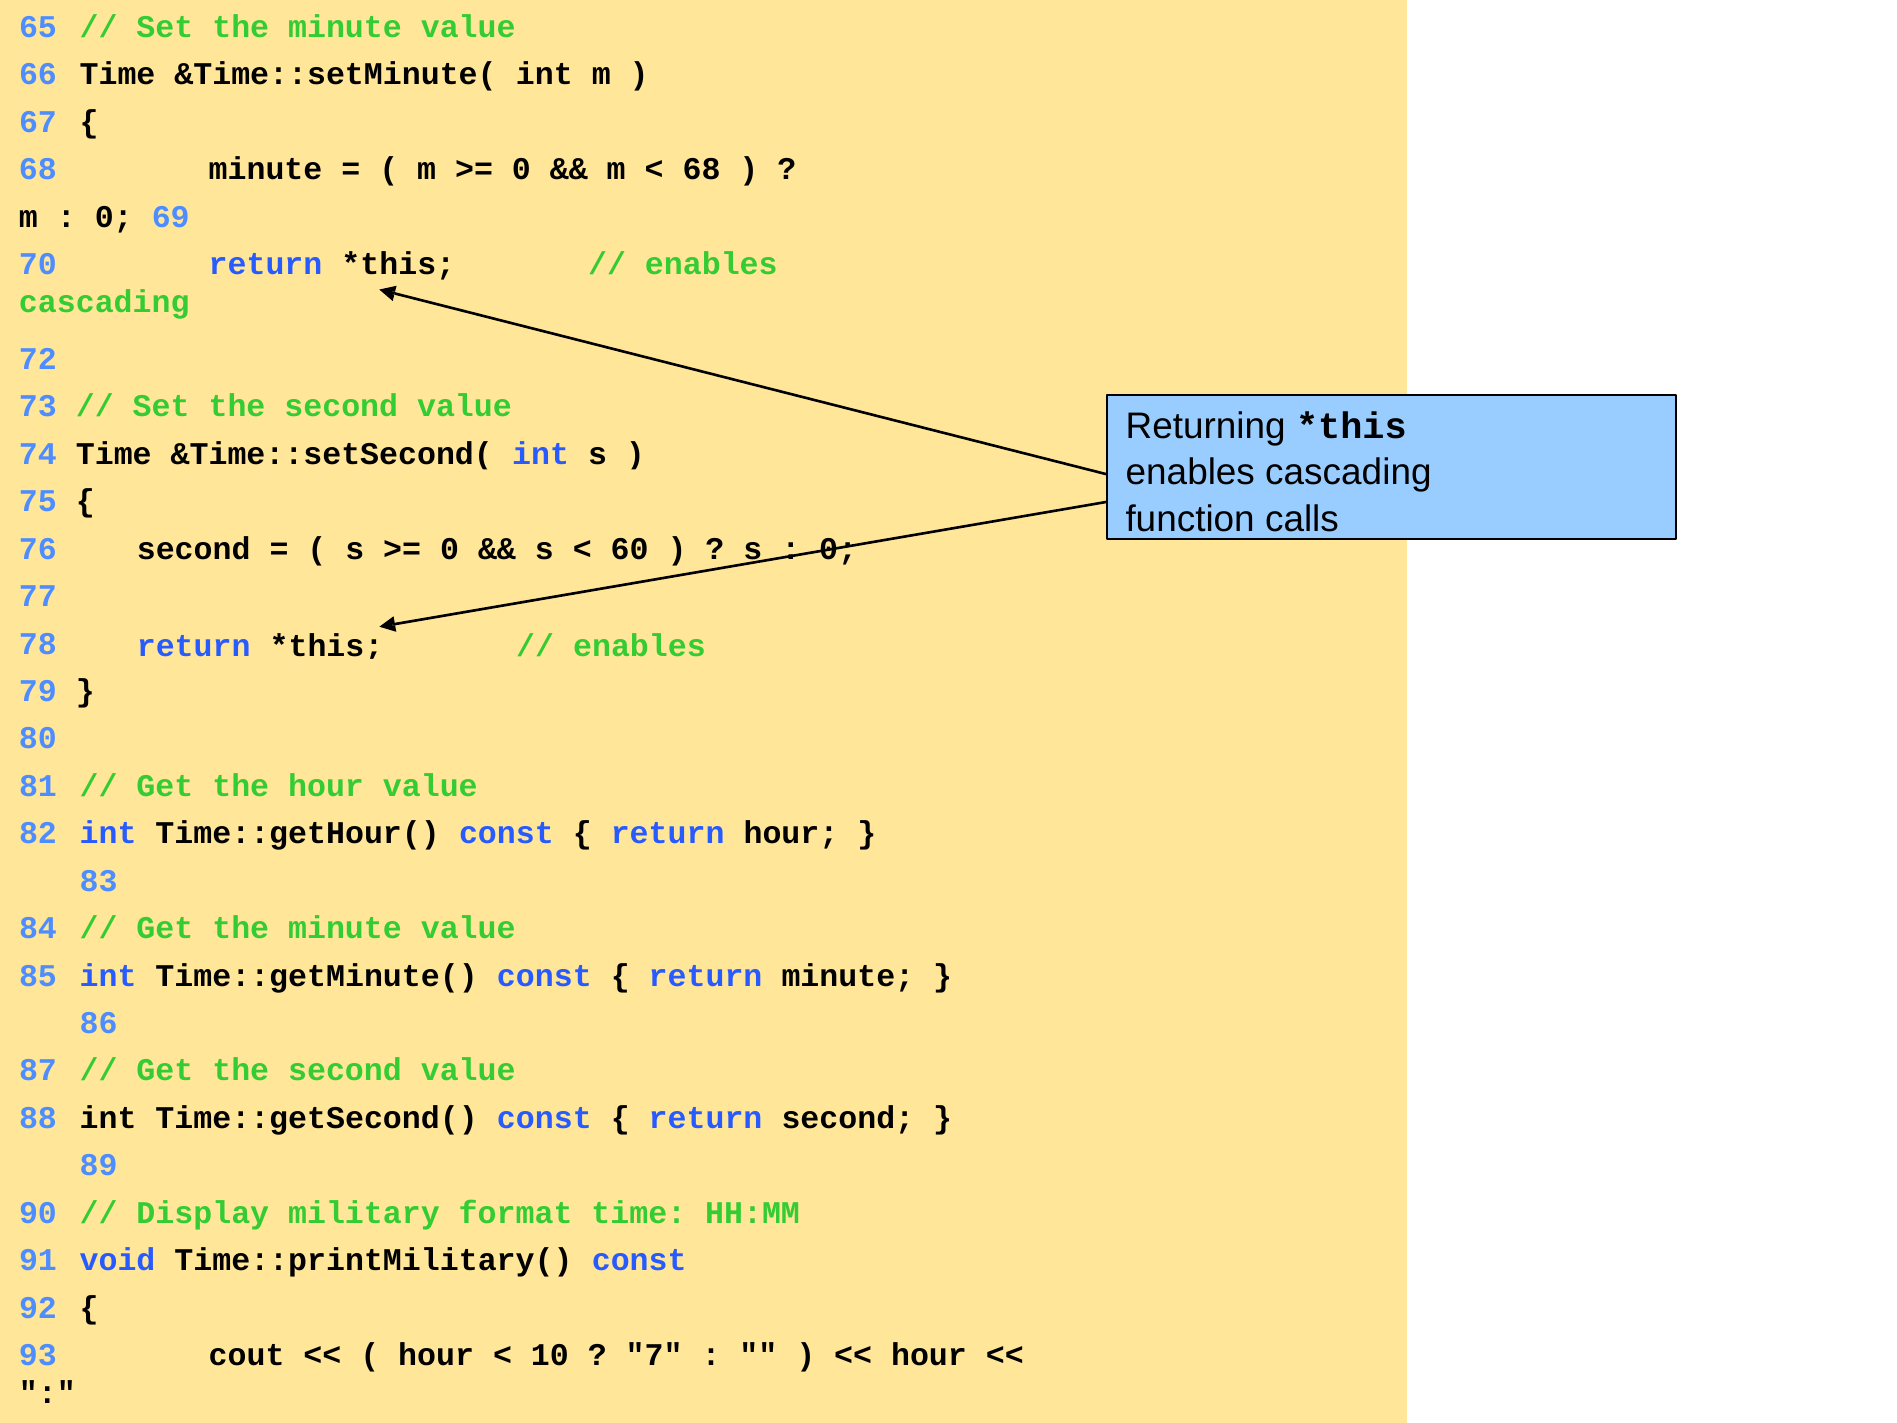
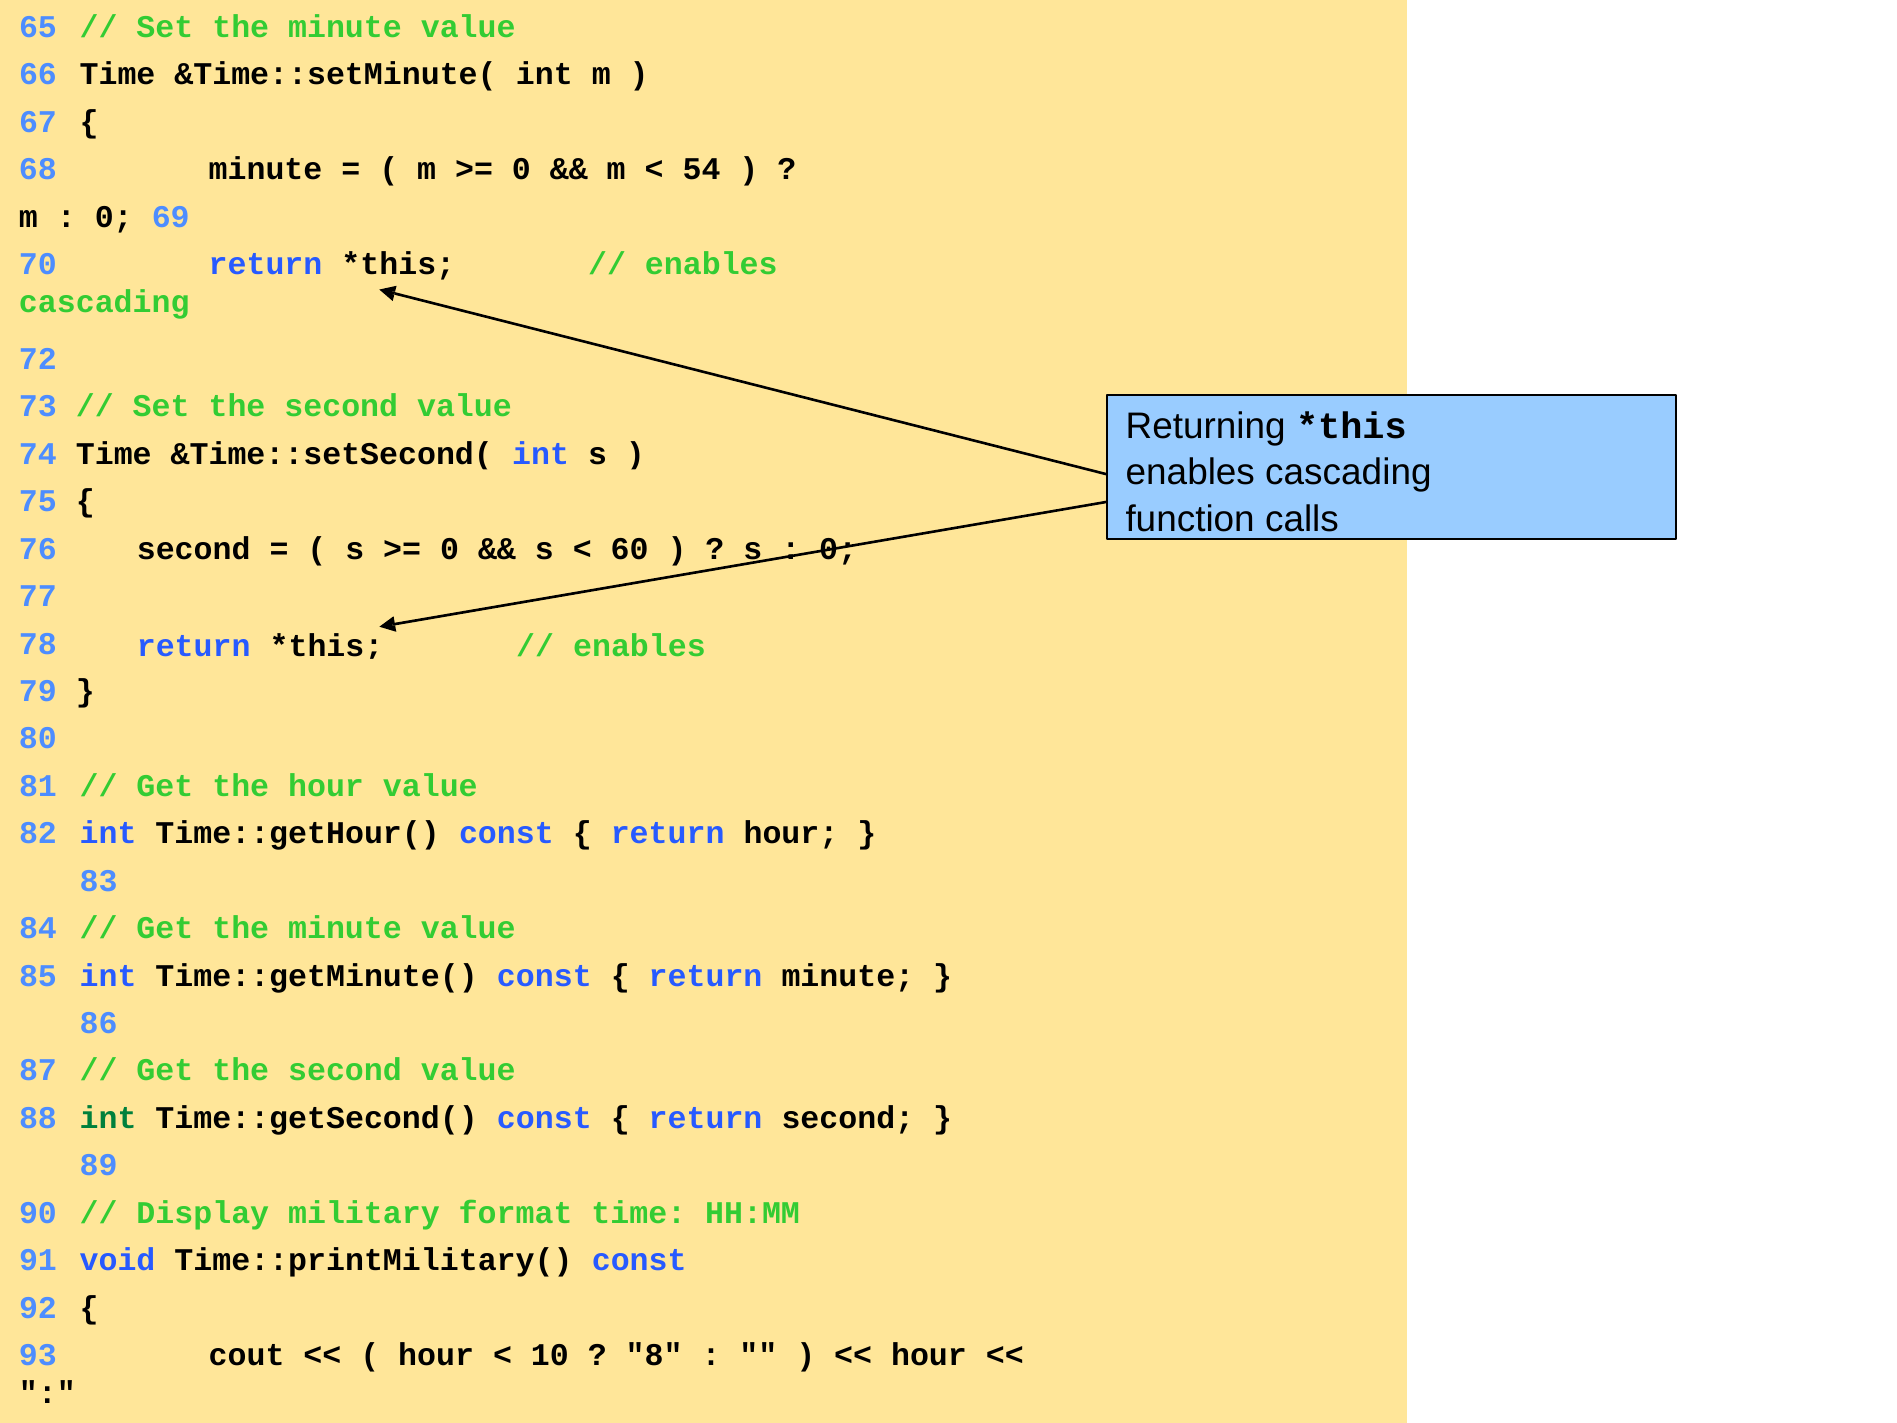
68 at (702, 169): 68 -> 54
int at (108, 1118) colour: black -> green
7: 7 -> 8
